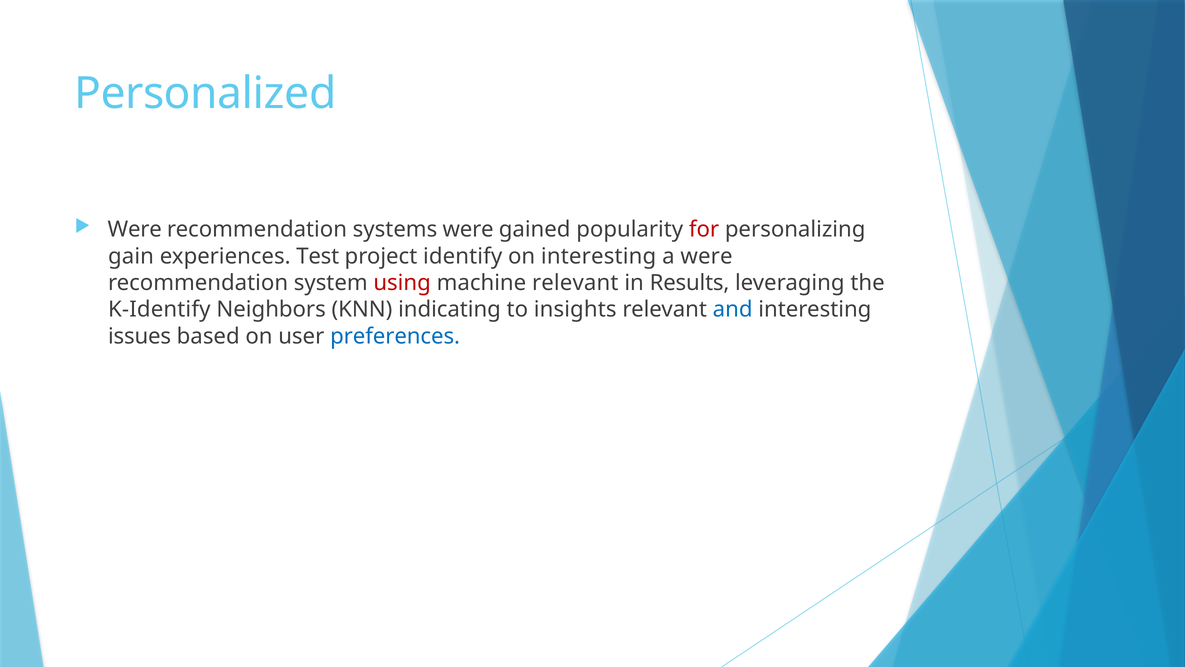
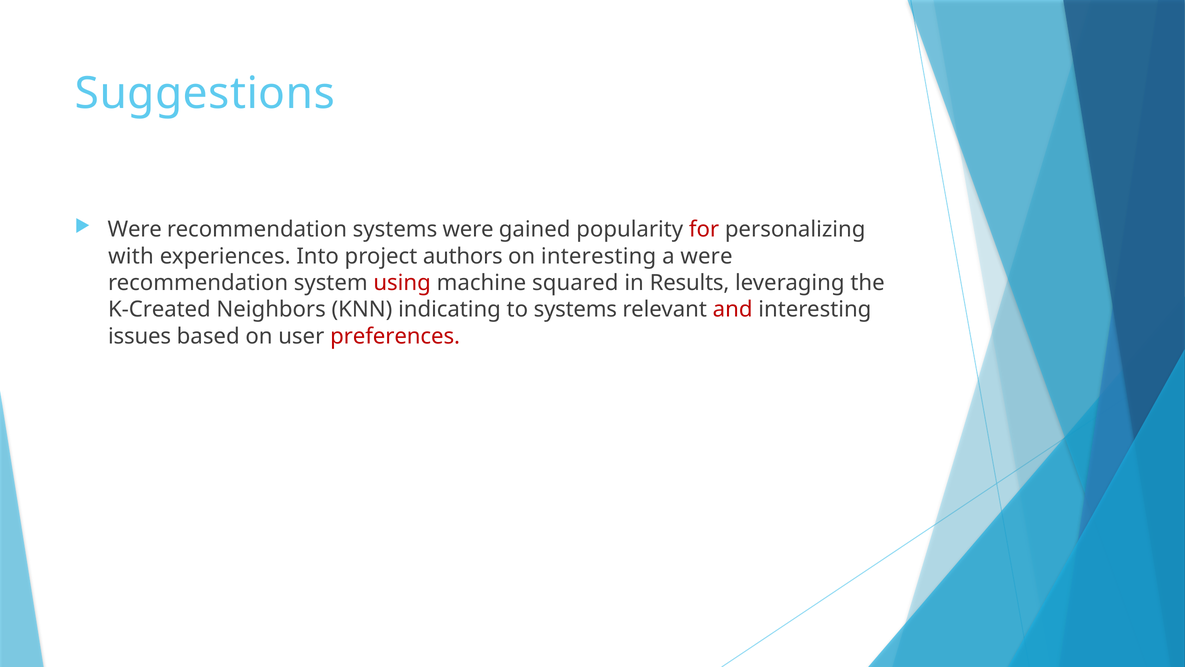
Personalized: Personalized -> Suggestions
gain: gain -> with
Test: Test -> Into
identify: identify -> authors
machine relevant: relevant -> squared
K-Identify: K-Identify -> K-Created
to insights: insights -> systems
and colour: blue -> red
preferences colour: blue -> red
